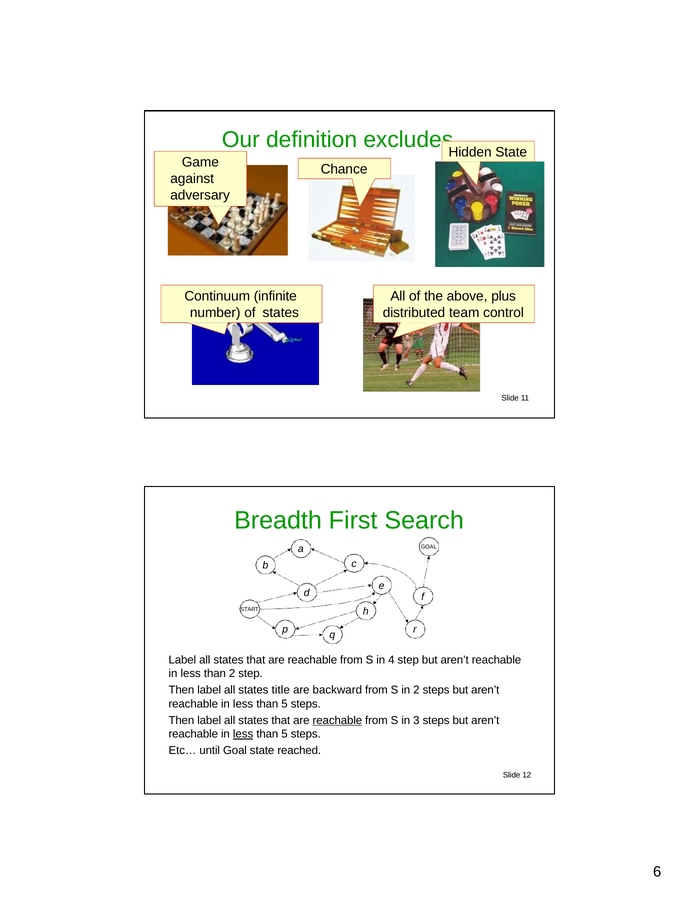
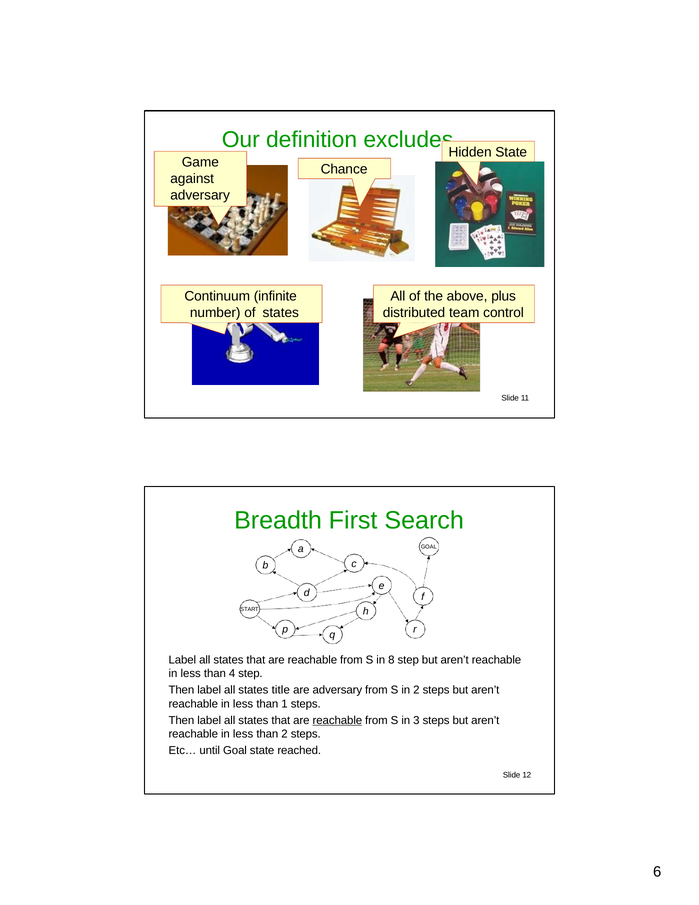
4: 4 -> 8
than 2: 2 -> 4
are backward: backward -> adversary
5 at (285, 704): 5 -> 1
less at (243, 734) underline: present -> none
5 at (285, 734): 5 -> 2
